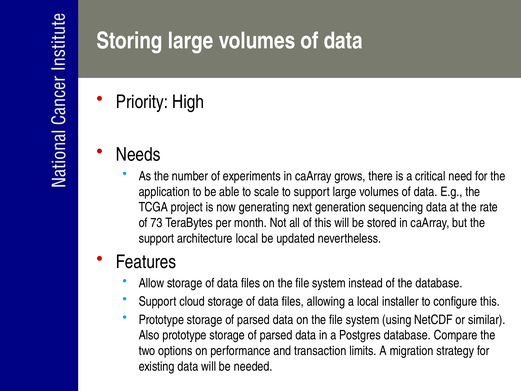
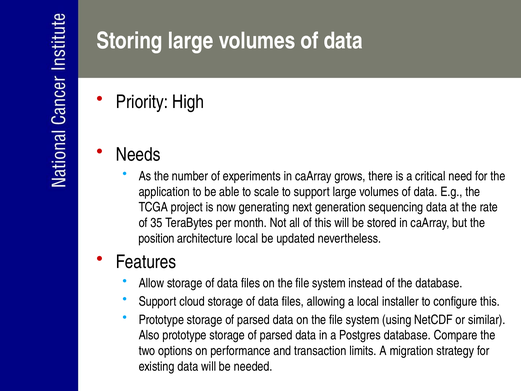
73: 73 -> 35
support at (156, 238): support -> position
